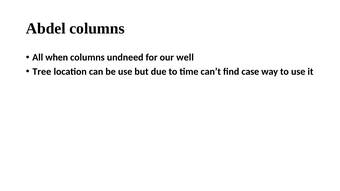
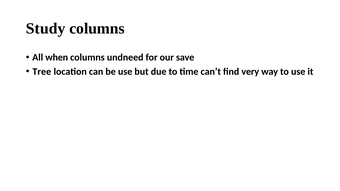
Abdel: Abdel -> Study
well: well -> save
case: case -> very
